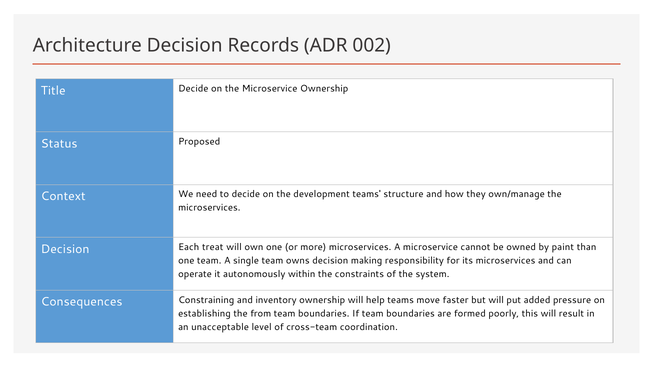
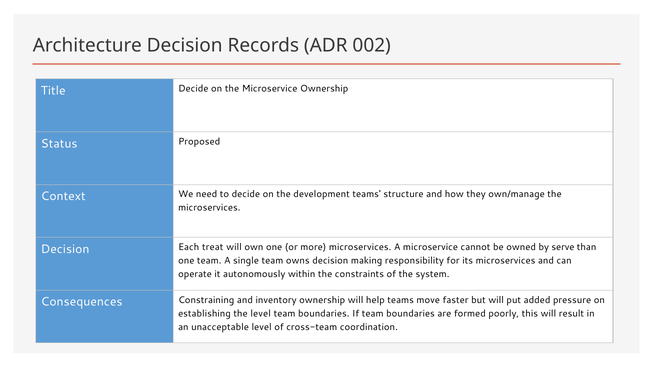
paint: paint -> serve
the from: from -> level
